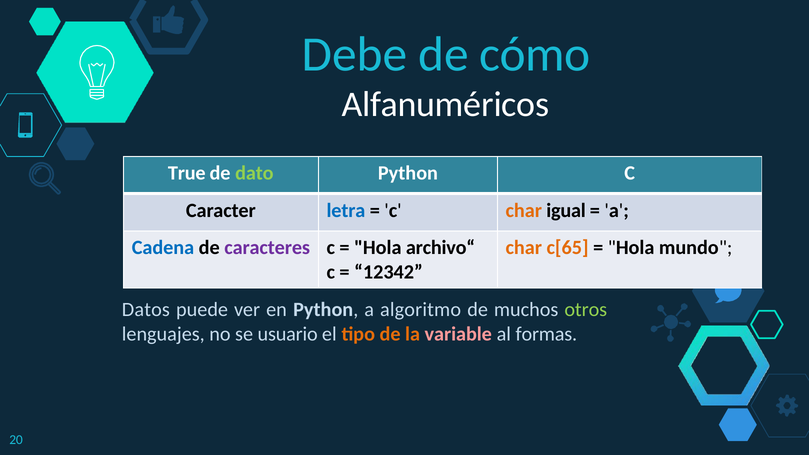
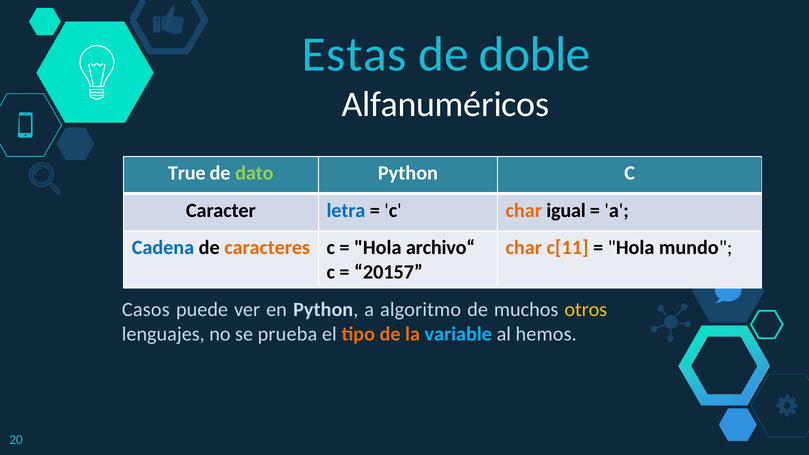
Debe: Debe -> Estas
cómo: cómo -> doble
caracteres colour: purple -> orange
c[65: c[65 -> c[11
12342: 12342 -> 20157
Datos: Datos -> Casos
otros colour: light green -> yellow
usuario: usuario -> prueba
variable colour: pink -> light blue
formas: formas -> hemos
